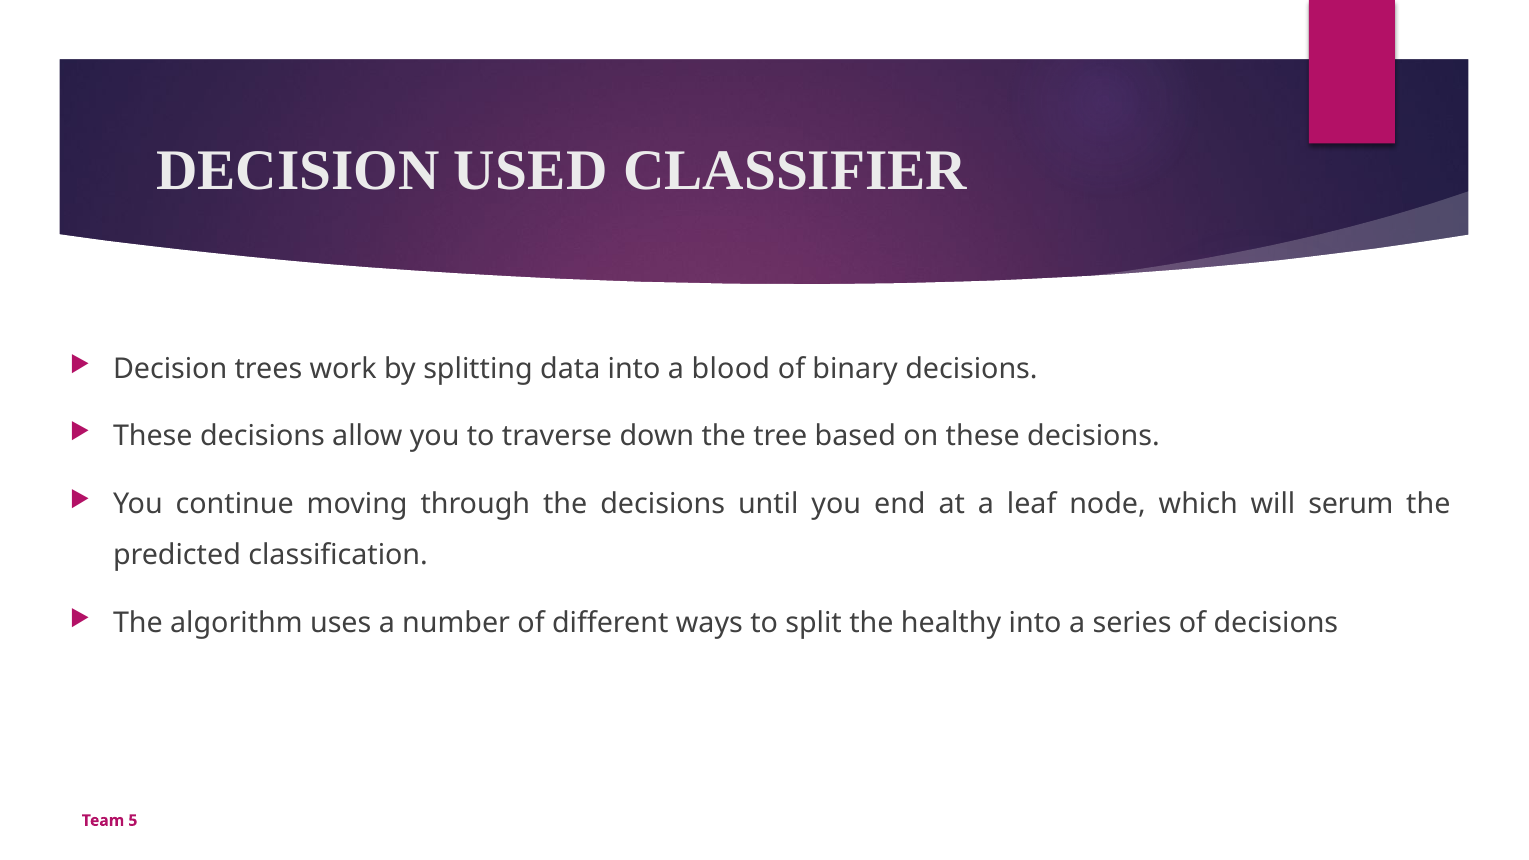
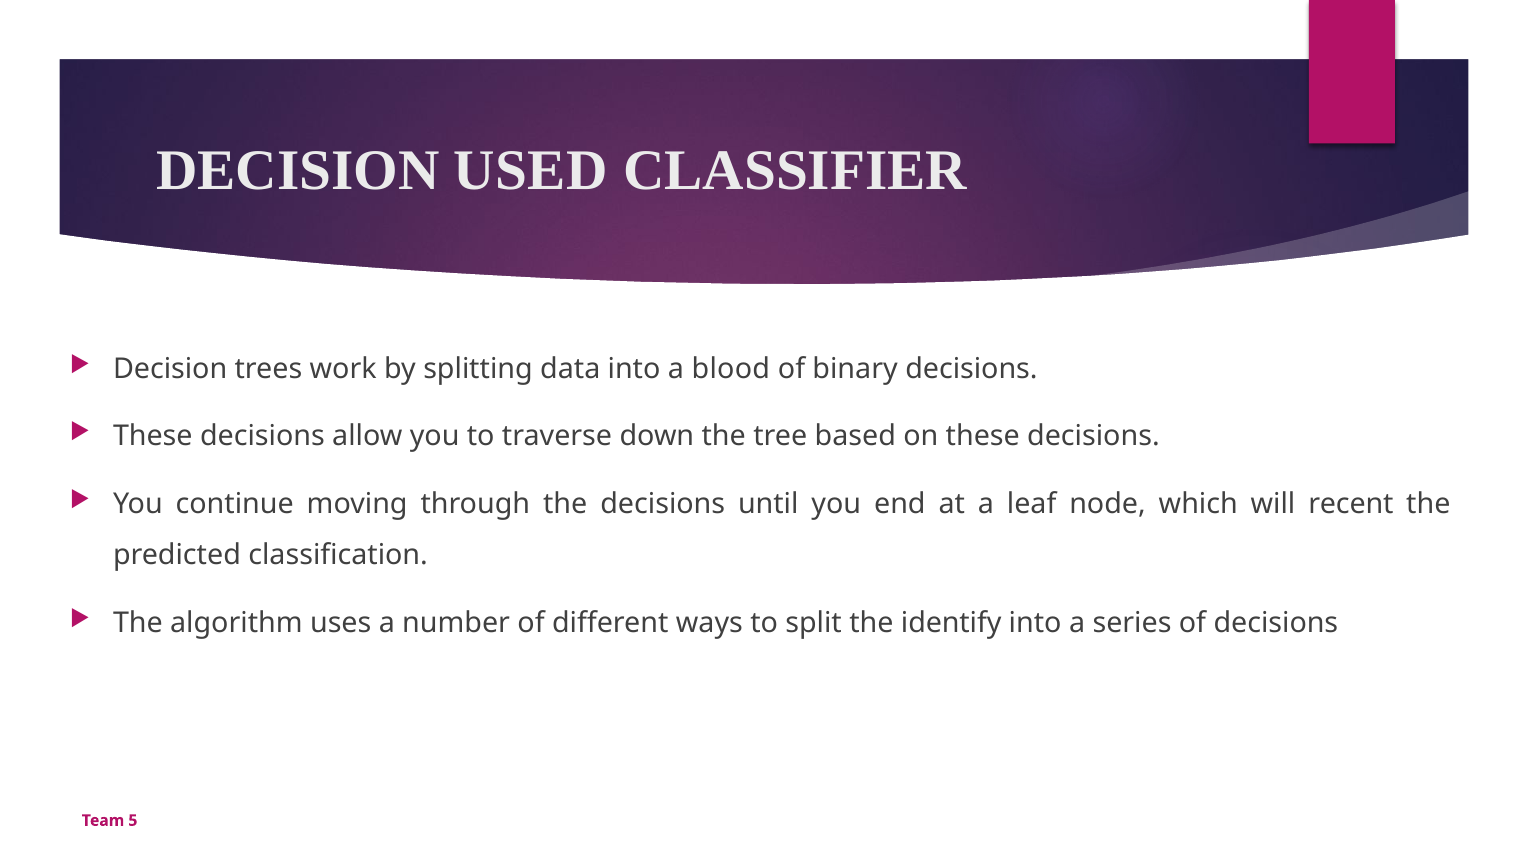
serum: serum -> recent
healthy: healthy -> identify
